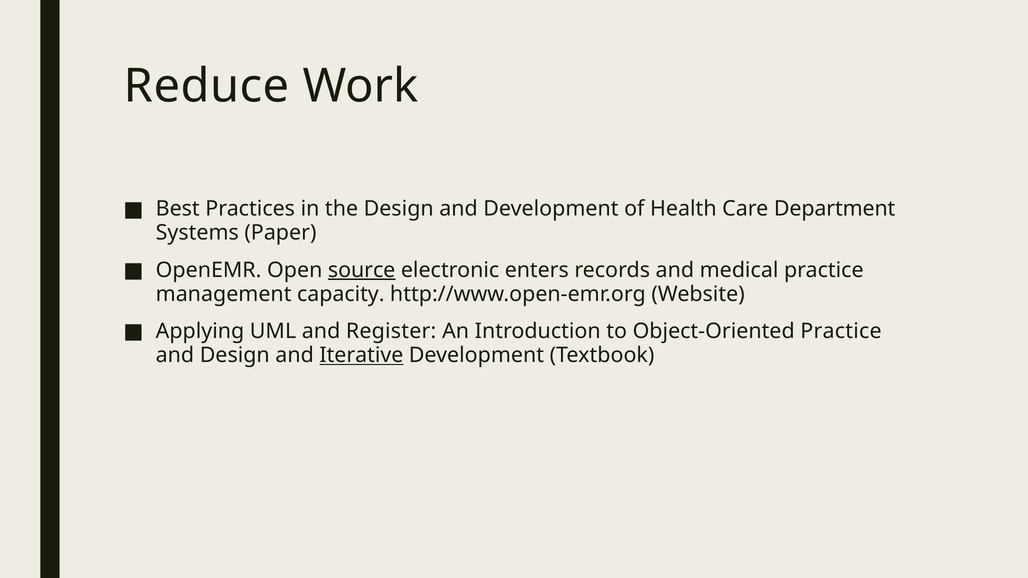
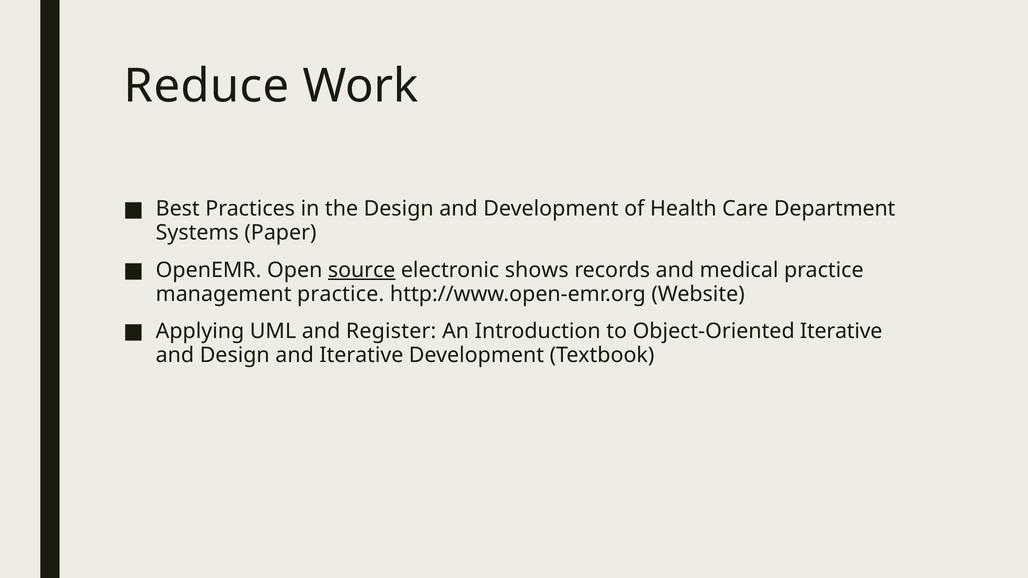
enters: enters -> shows
management capacity: capacity -> practice
Object-Oriented Practice: Practice -> Iterative
Iterative at (361, 355) underline: present -> none
